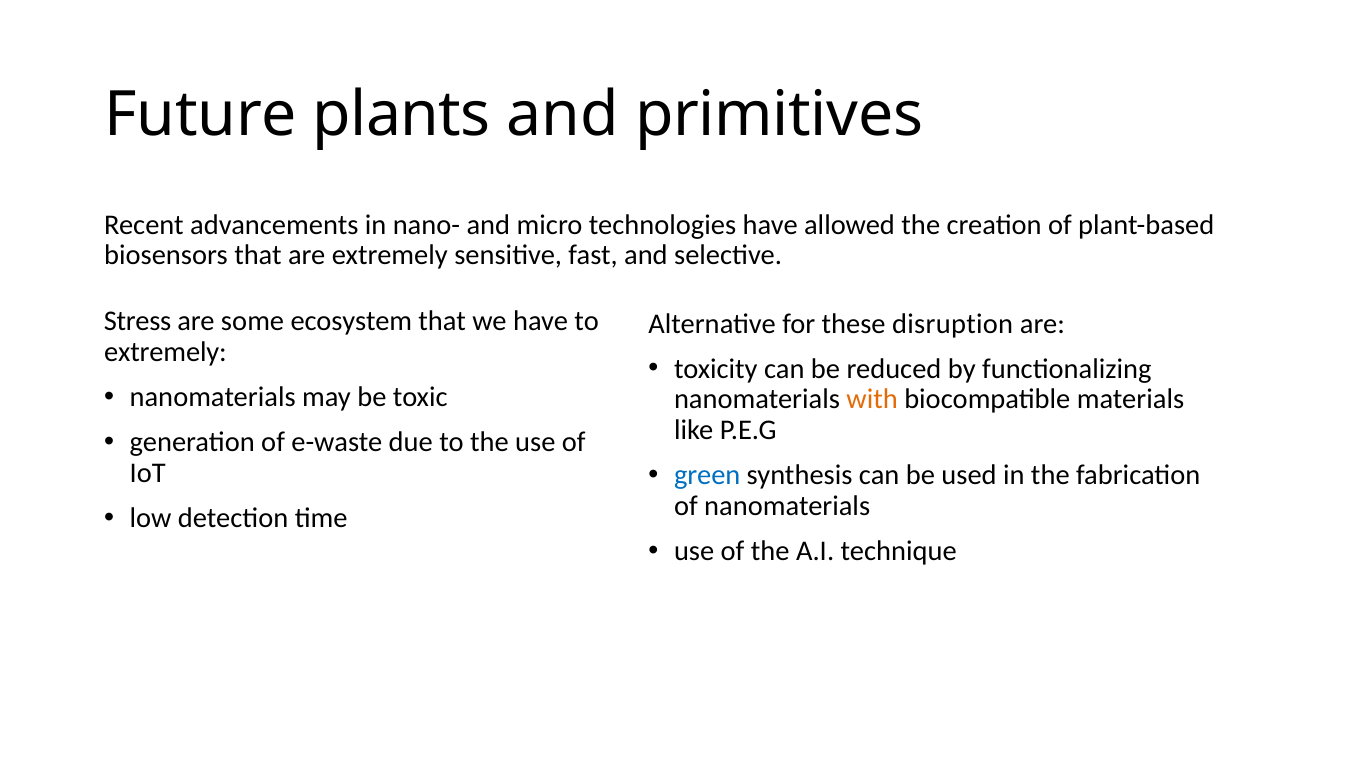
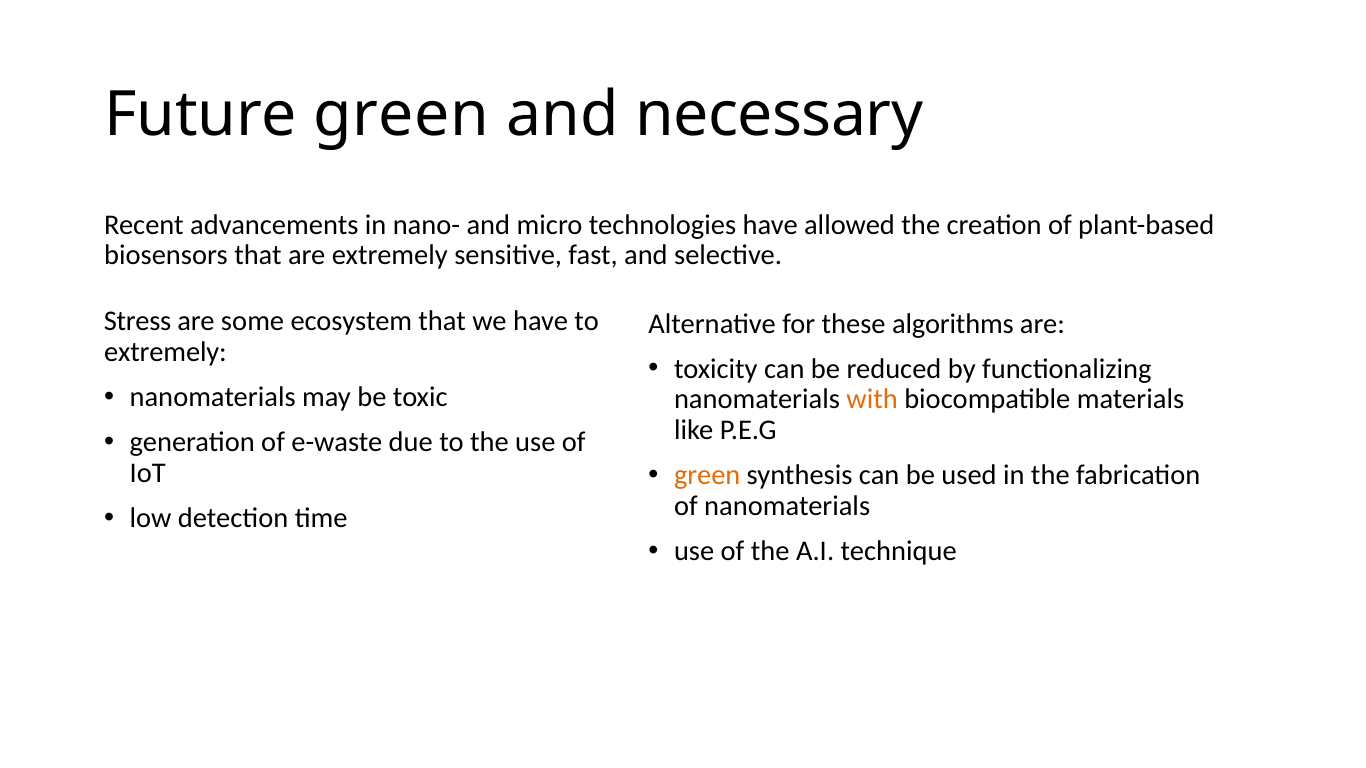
Future plants: plants -> green
primitives: primitives -> necessary
disruption: disruption -> algorithms
green at (707, 475) colour: blue -> orange
